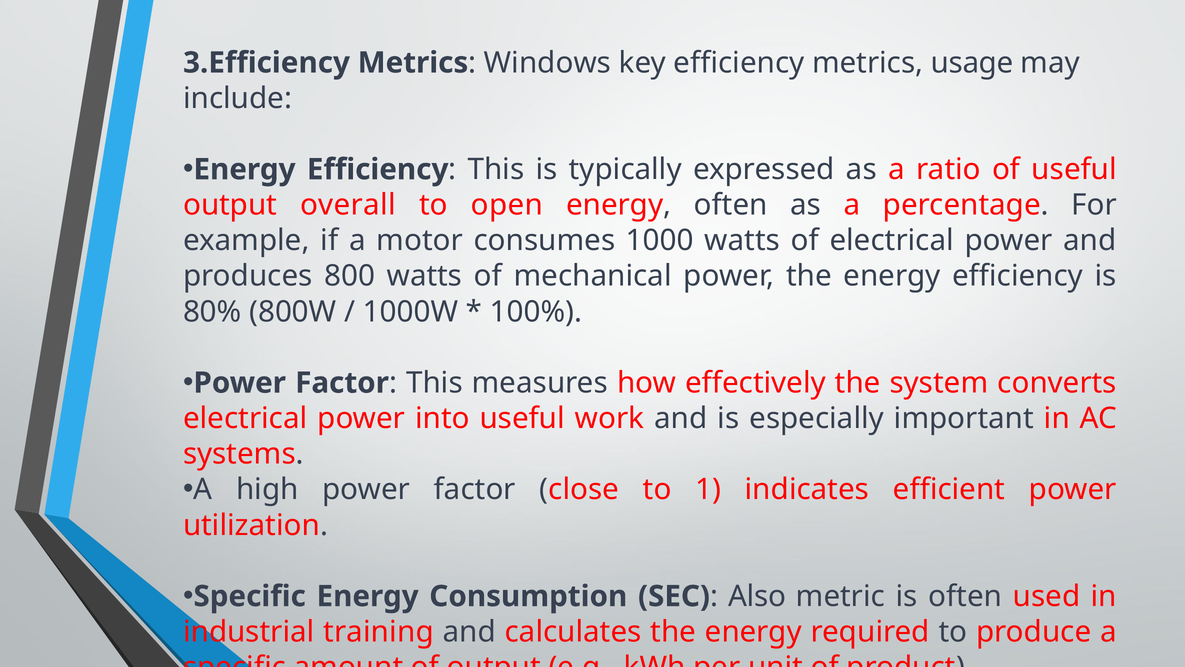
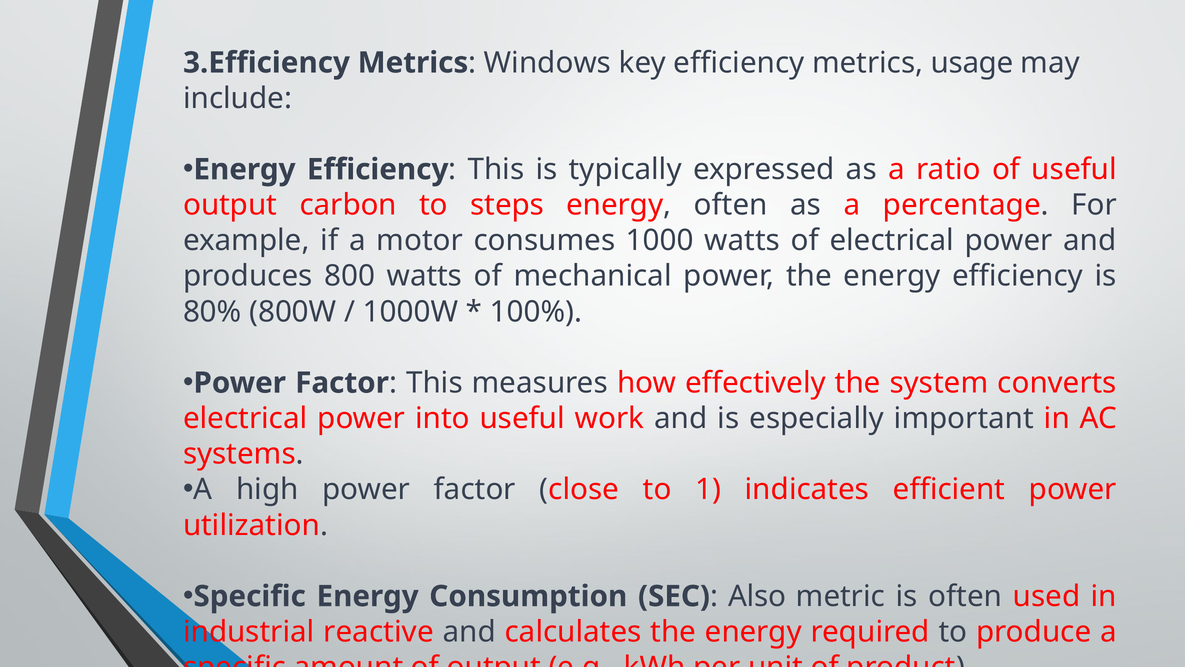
overall: overall -> carbon
open: open -> steps
training: training -> reactive
